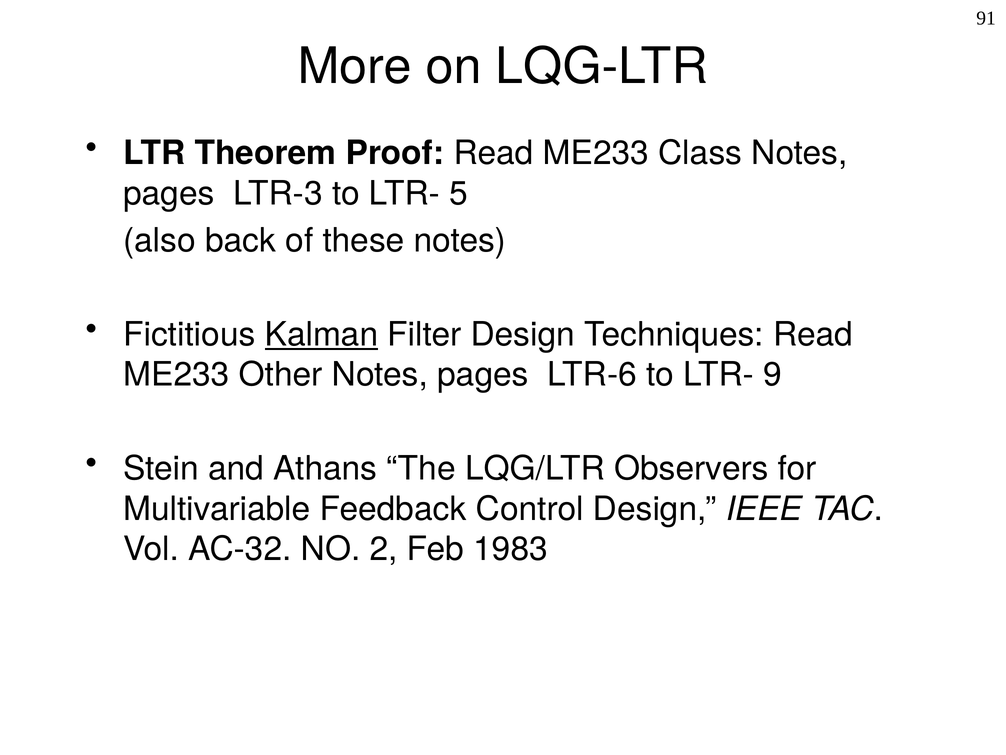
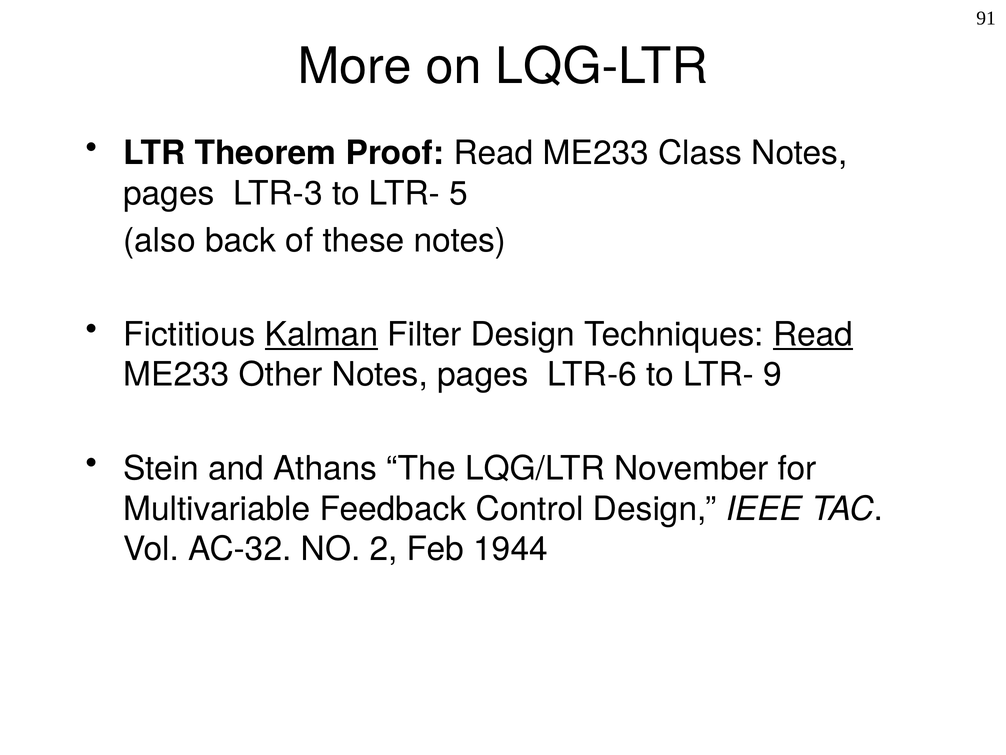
Read at (813, 334) underline: none -> present
Observers: Observers -> November
1983: 1983 -> 1944
